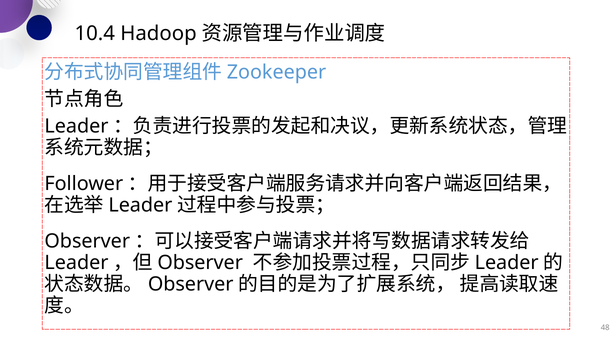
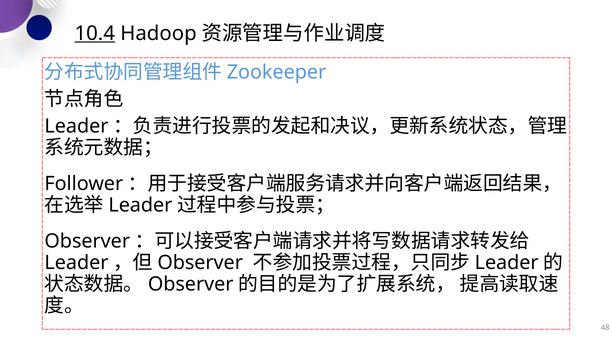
10.4 underline: none -> present
